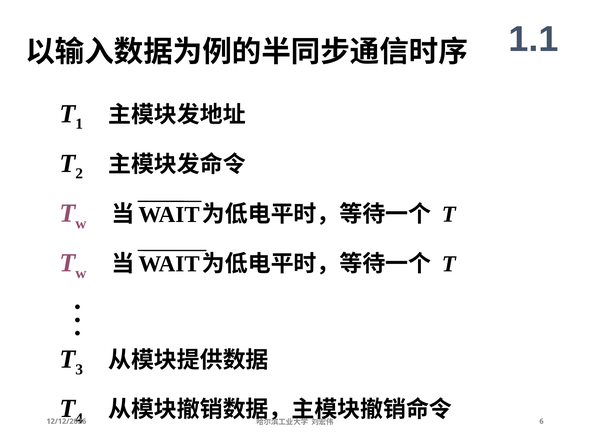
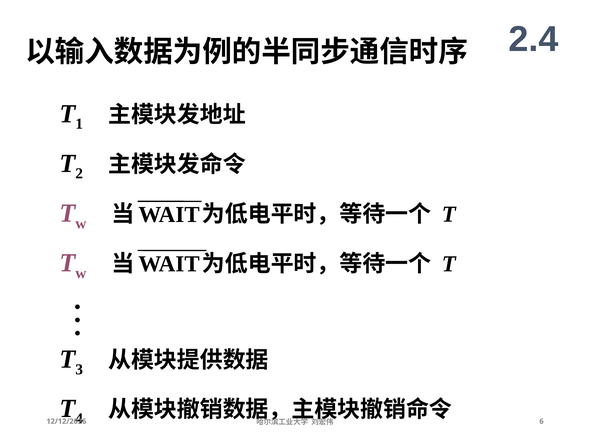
1.1: 1.1 -> 2.4
